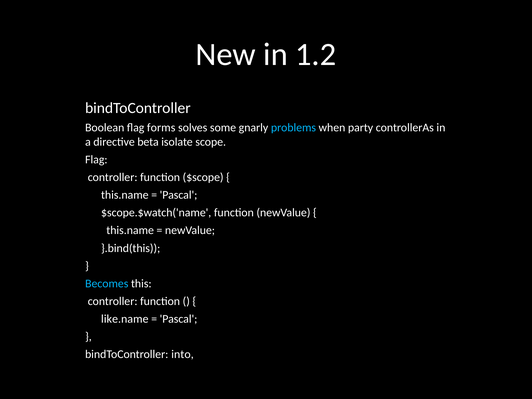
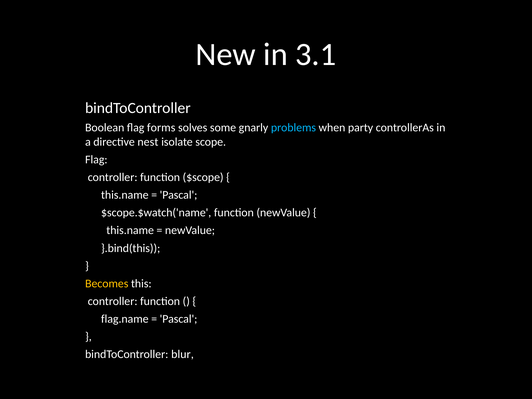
1.2: 1.2 -> 3.1
beta: beta -> nest
Becomes colour: light blue -> yellow
like.name: like.name -> flag.name
into: into -> blur
